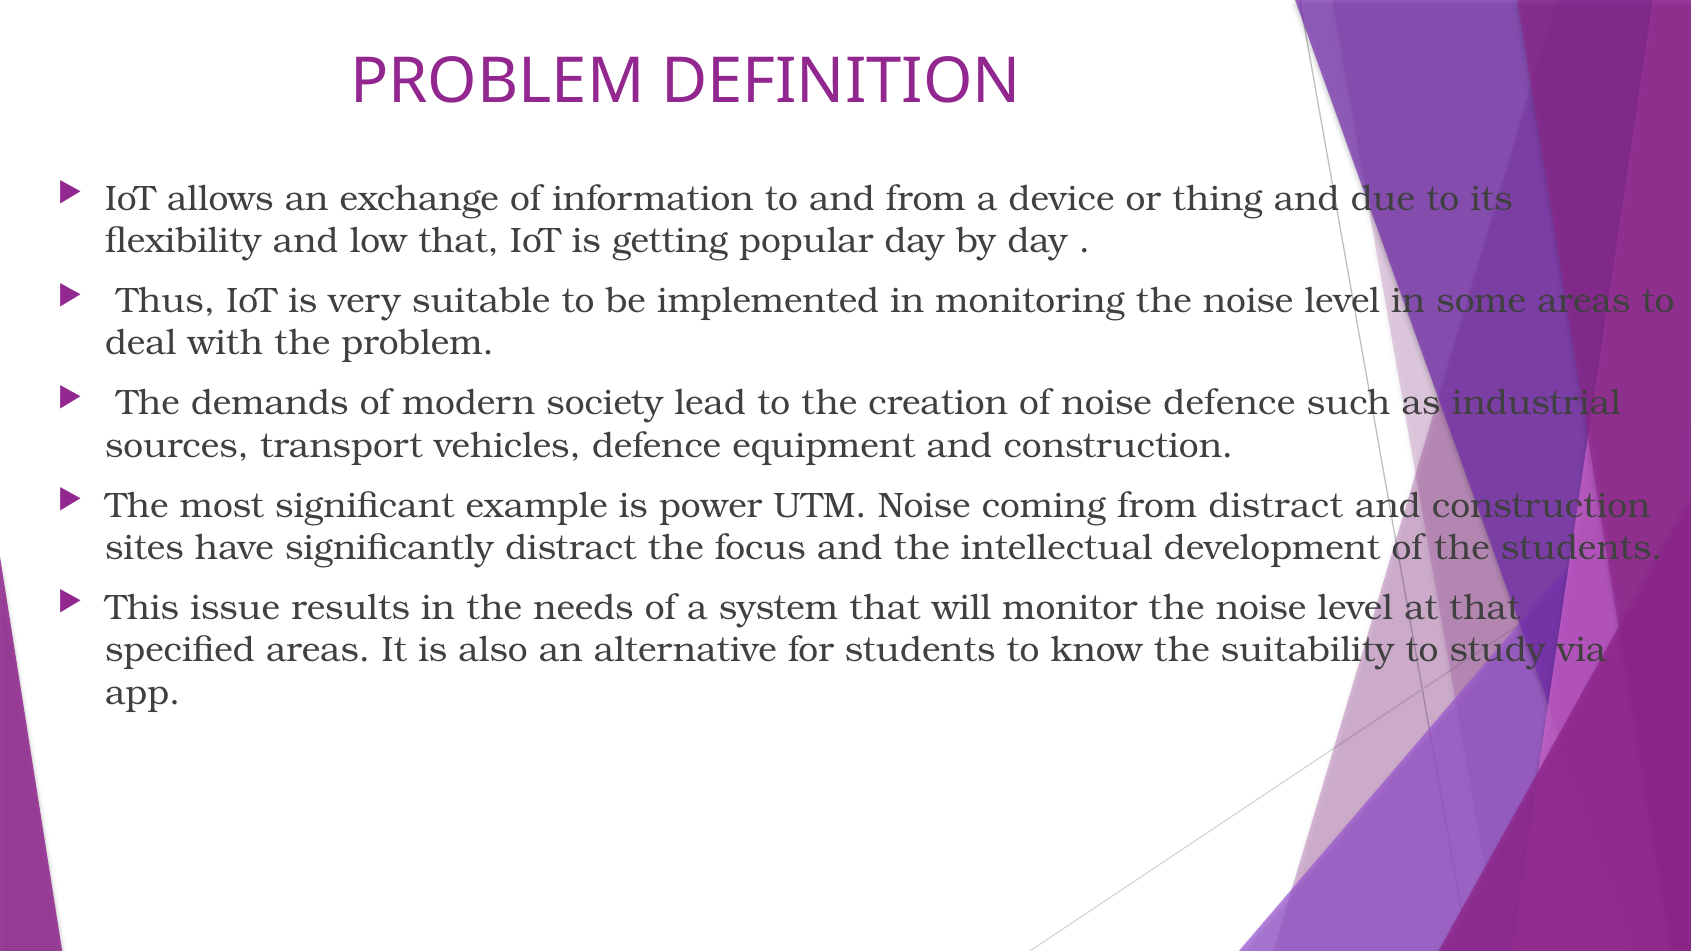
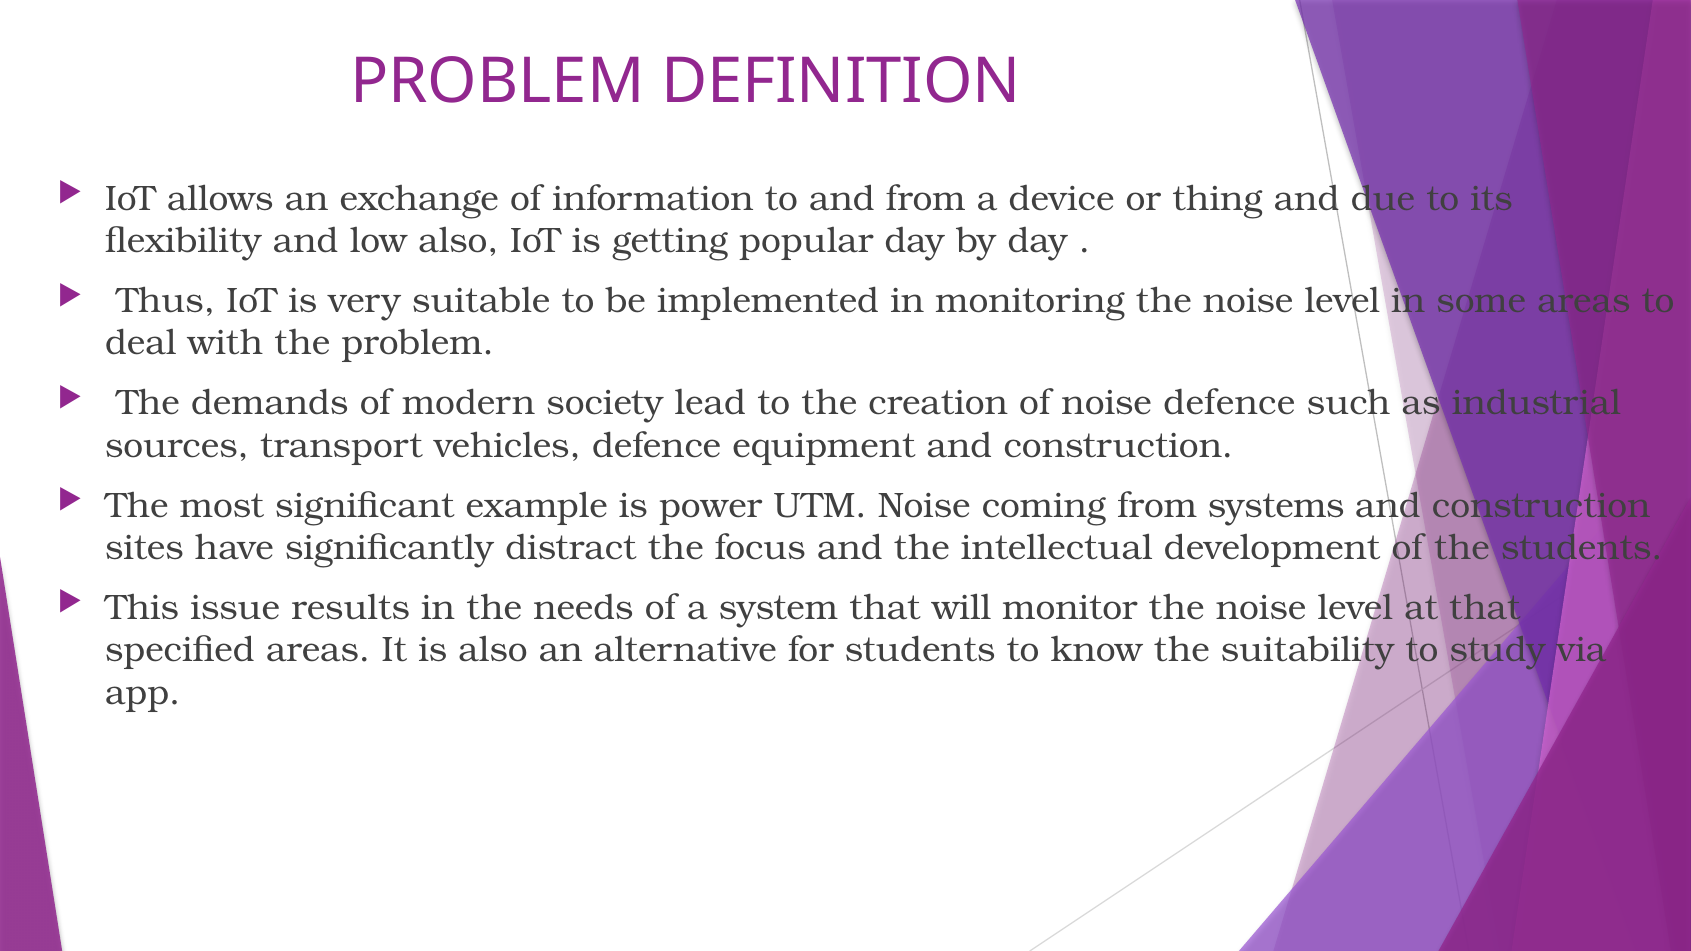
low that: that -> also
from distract: distract -> systems
